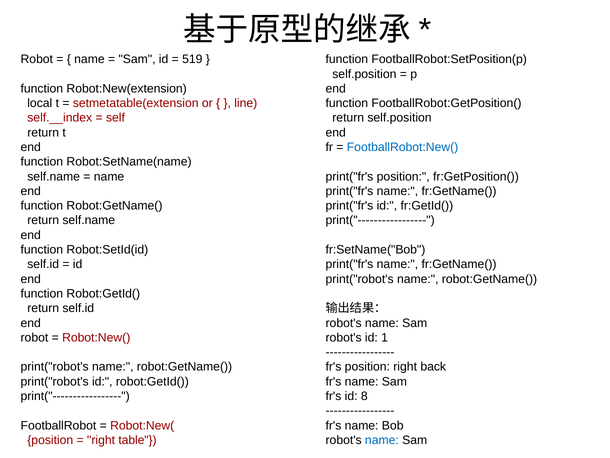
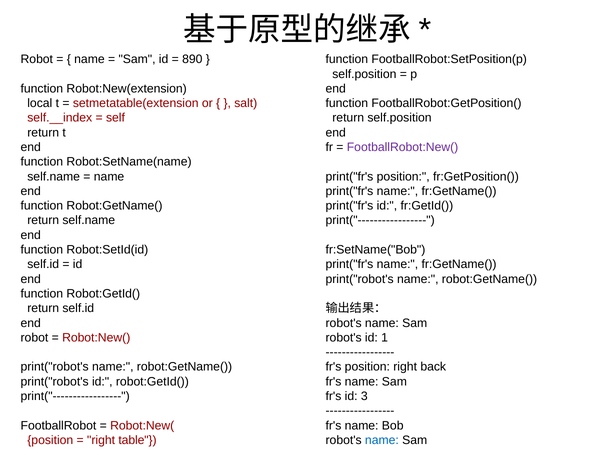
519: 519 -> 890
line: line -> salt
FootballRobot:New( colour: blue -> purple
8: 8 -> 3
